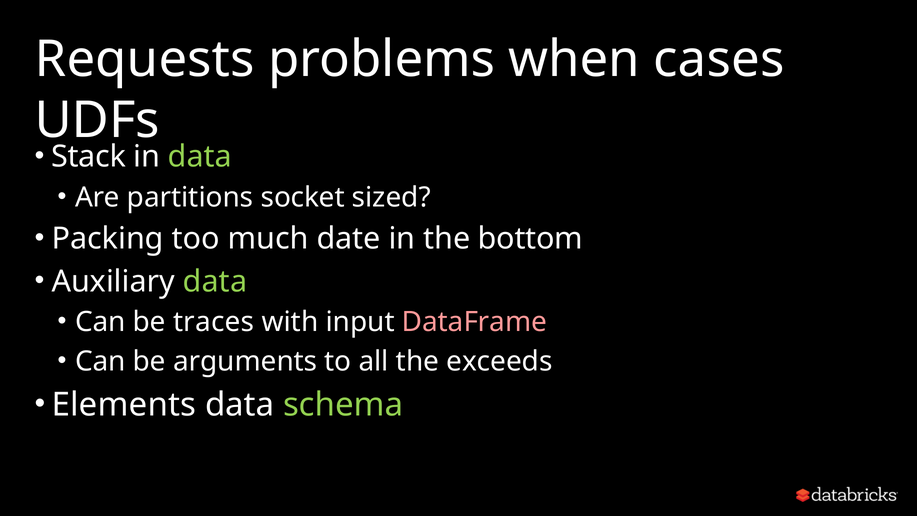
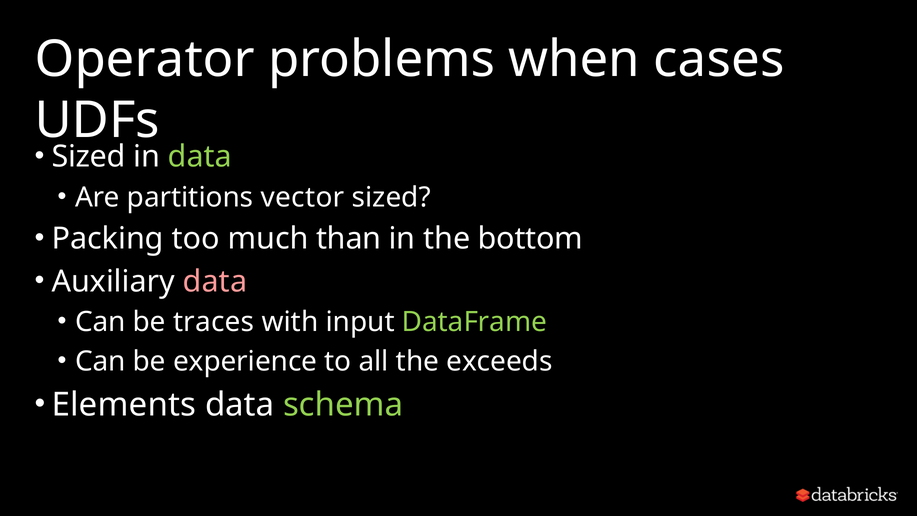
Requests: Requests -> Operator
Stack at (89, 157): Stack -> Sized
socket: socket -> vector
date: date -> than
data at (215, 281) colour: light green -> pink
DataFrame colour: pink -> light green
arguments: arguments -> experience
